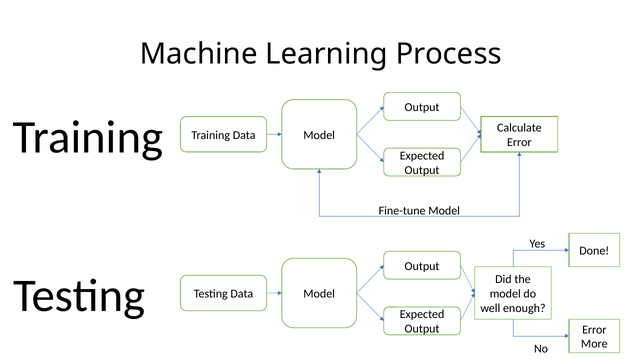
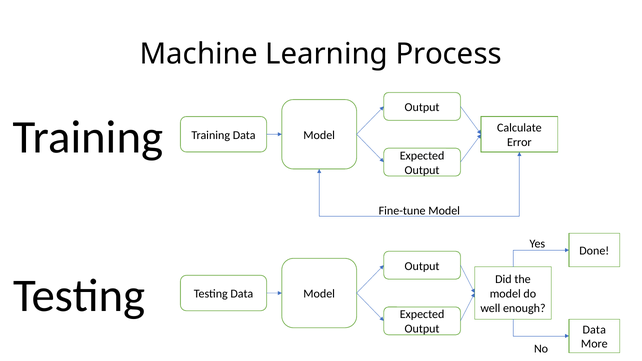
Error at (594, 330): Error -> Data
